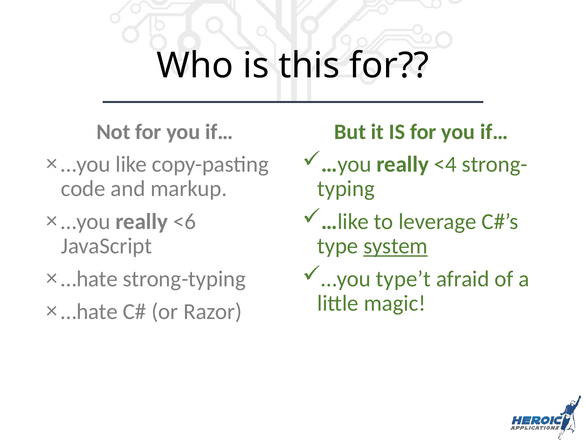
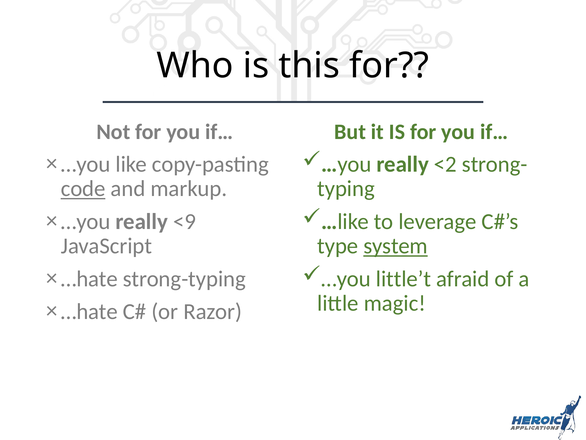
<4: <4 -> <2
code underline: none -> present
<6: <6 -> <9
type’t: type’t -> little’t
